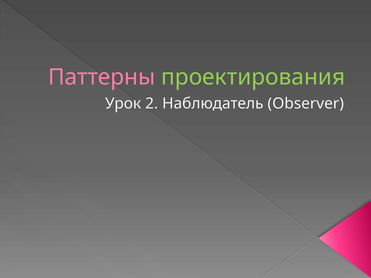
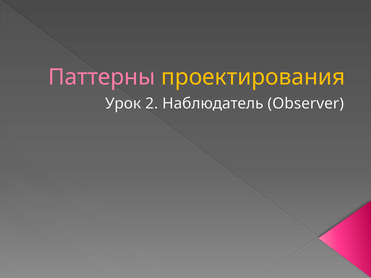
проектирования colour: light green -> yellow
